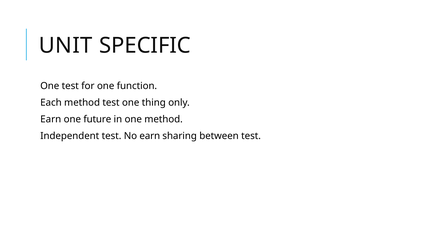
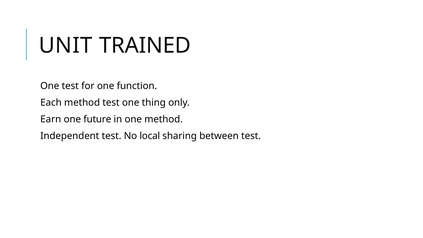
SPECIFIC: SPECIFIC -> TRAINED
No earn: earn -> local
